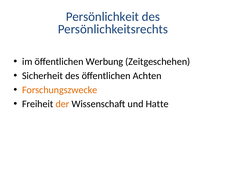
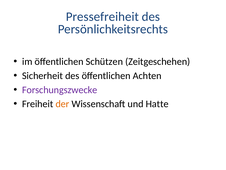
Persönlichkeit: Persönlichkeit -> Pressefreiheit
Werbung: Werbung -> Schützen
Forschungszwecke colour: orange -> purple
